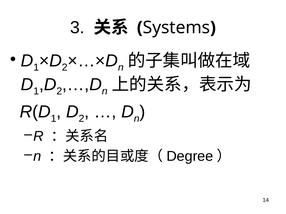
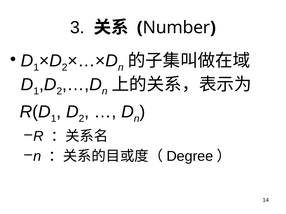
Systems: Systems -> Number
